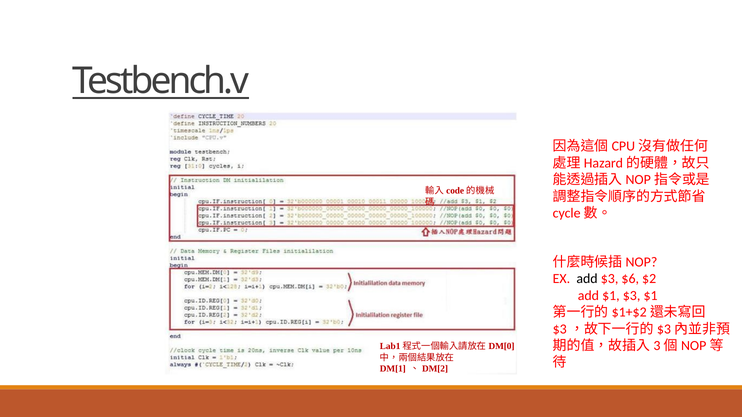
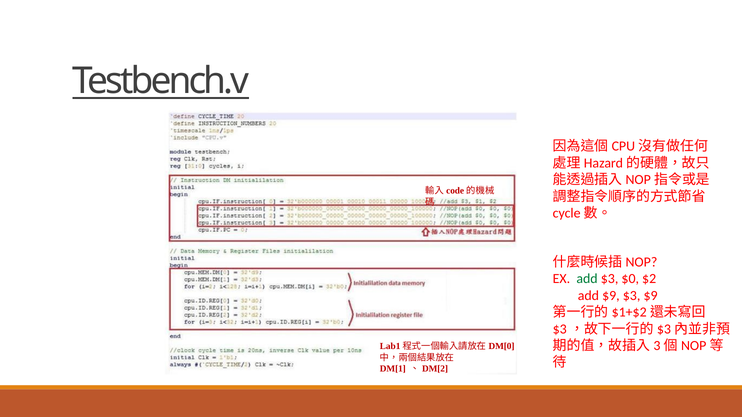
add at (587, 279) colour: black -> green
$6: $6 -> $0
add $1: $1 -> $9
$3 $1: $1 -> $9
